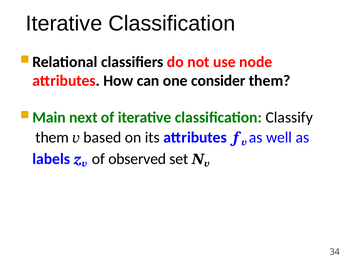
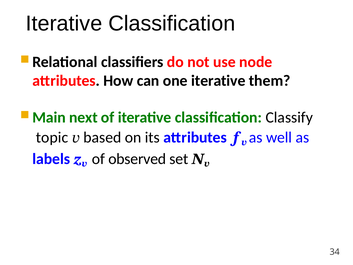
one consider: consider -> iterative
them at (52, 137): them -> topic
